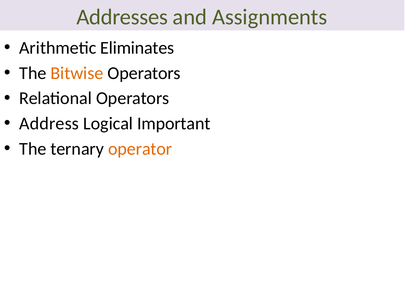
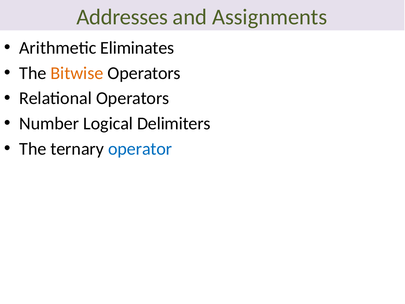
Address: Address -> Number
Important: Important -> Delimiters
operator colour: orange -> blue
